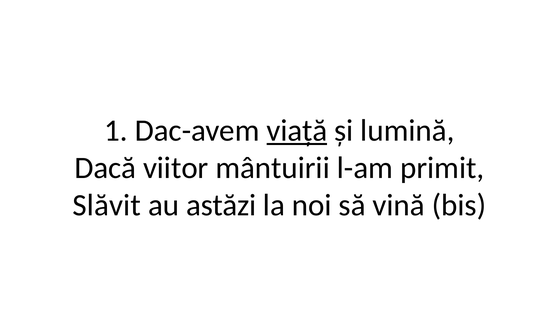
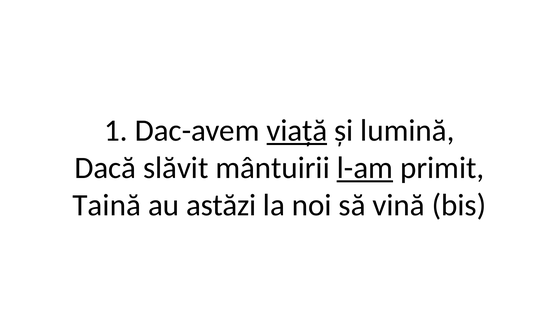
viitor: viitor -> slăvit
l-am underline: none -> present
Slăvit: Slăvit -> Taină
